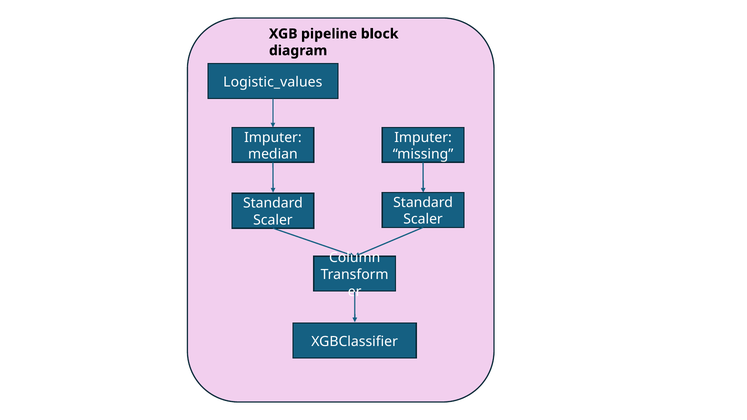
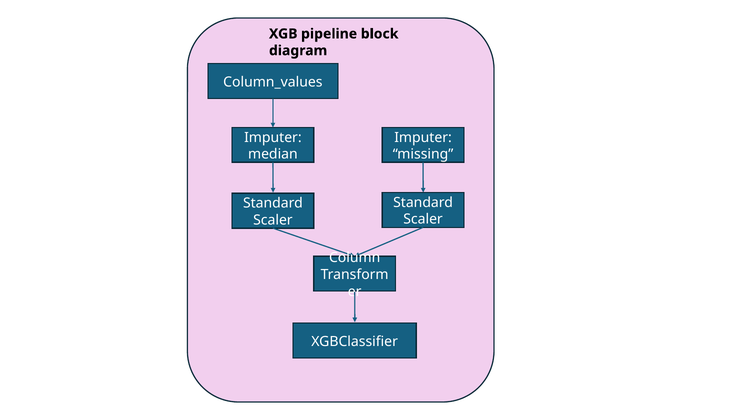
Logistic_values: Logistic_values -> Column_values
